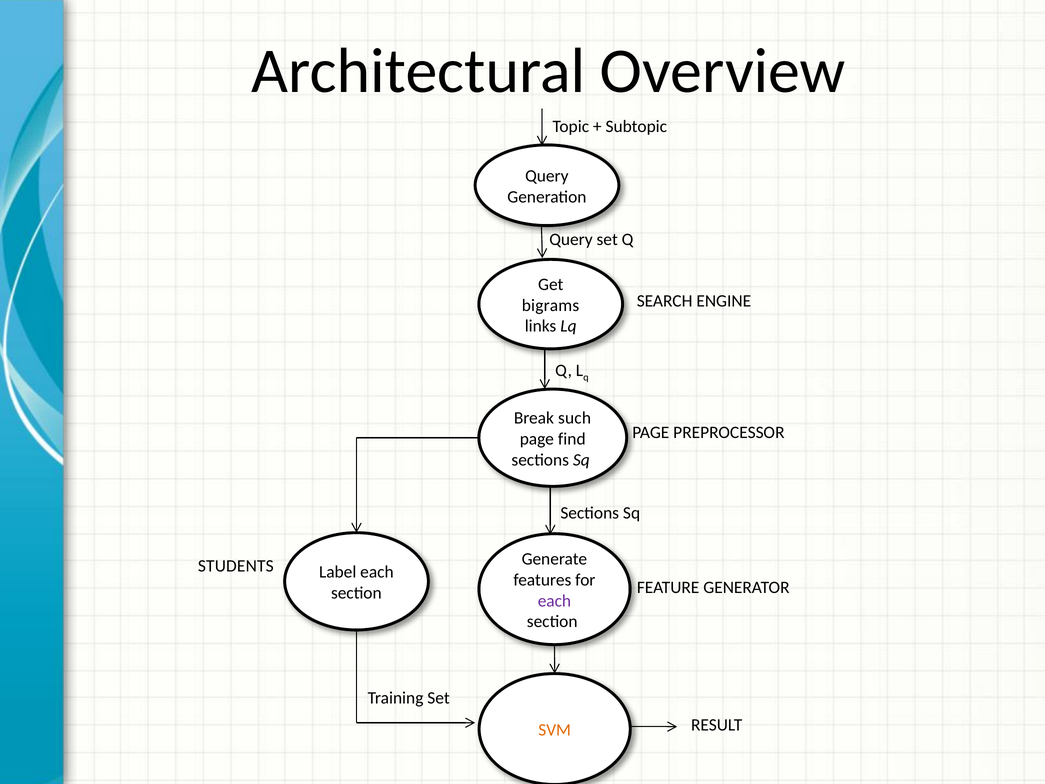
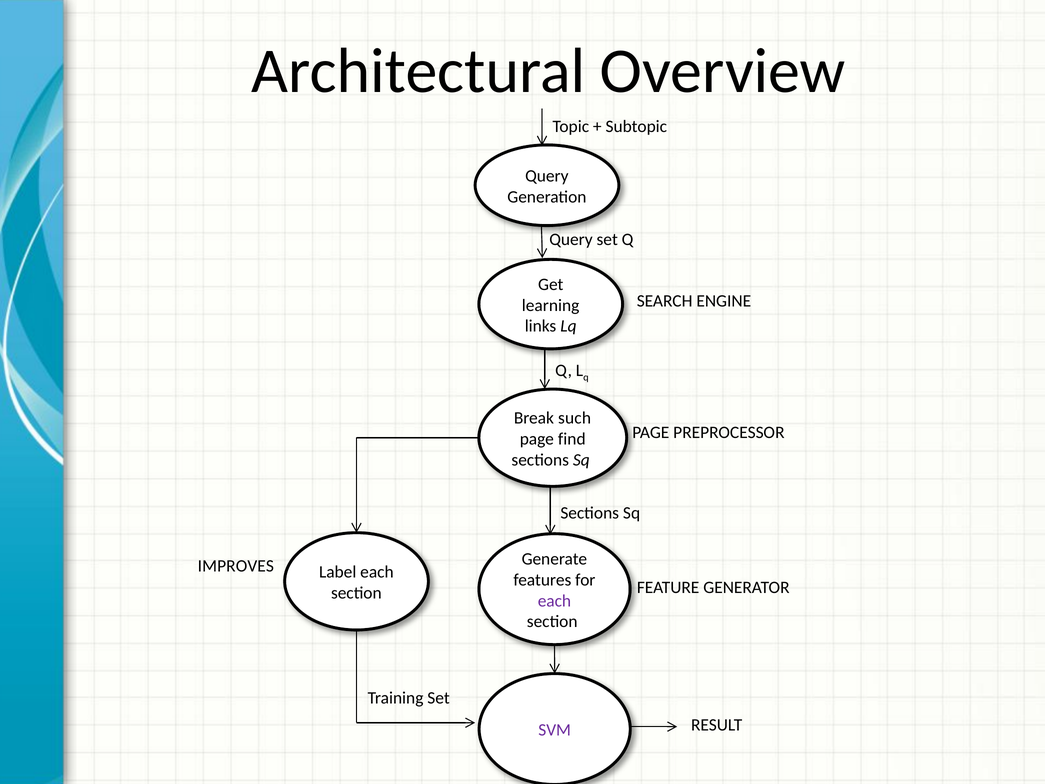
bigrams: bigrams -> learning
STUDENTS: STUDENTS -> IMPROVES
SVM colour: orange -> purple
